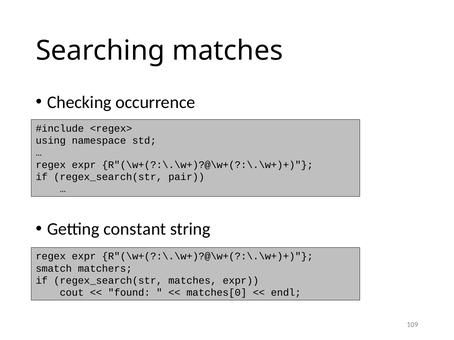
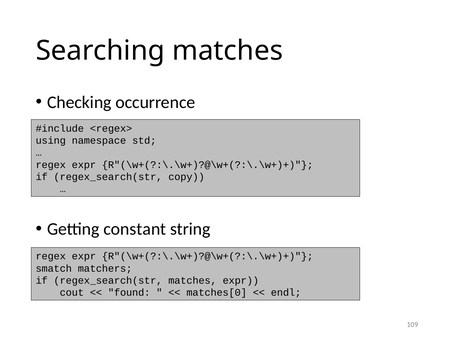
pair: pair -> copy
